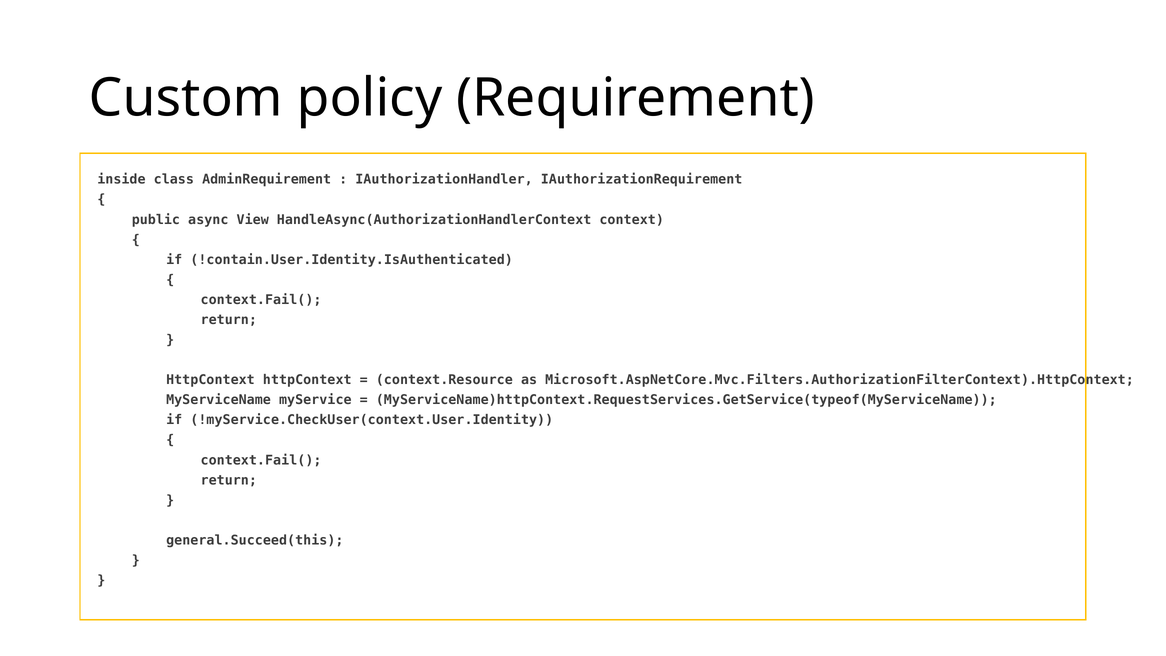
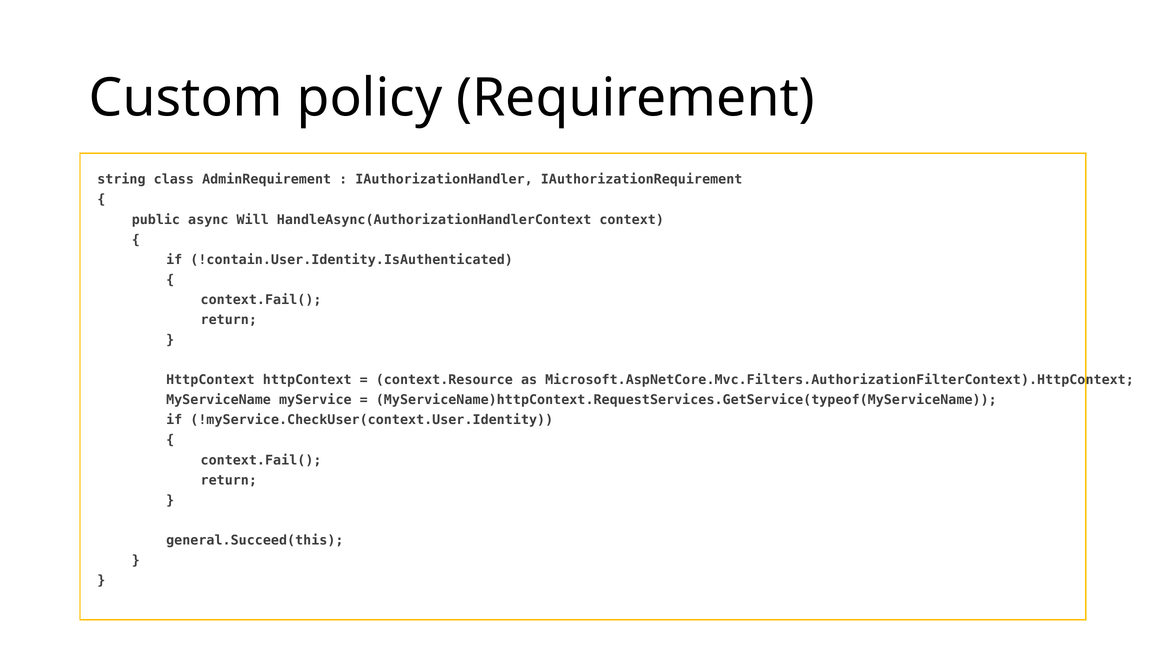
inside: inside -> string
View: View -> Will
